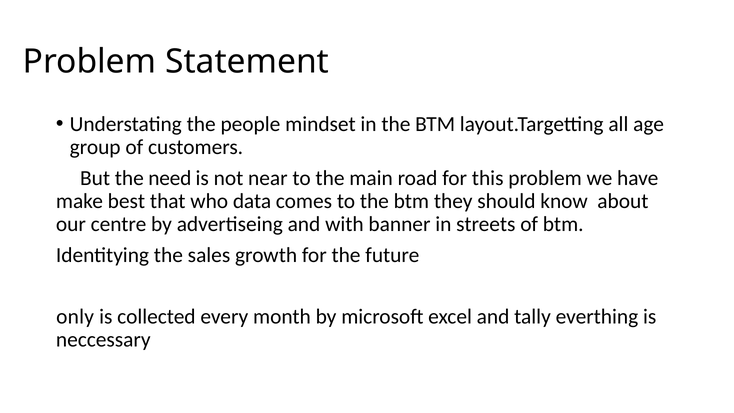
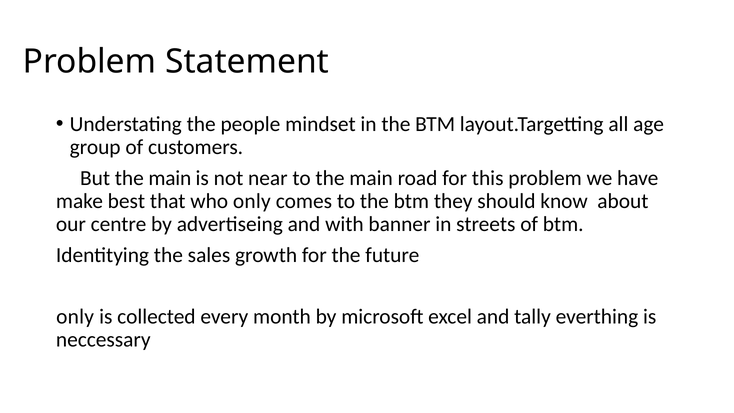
But the need: need -> main
who data: data -> only
